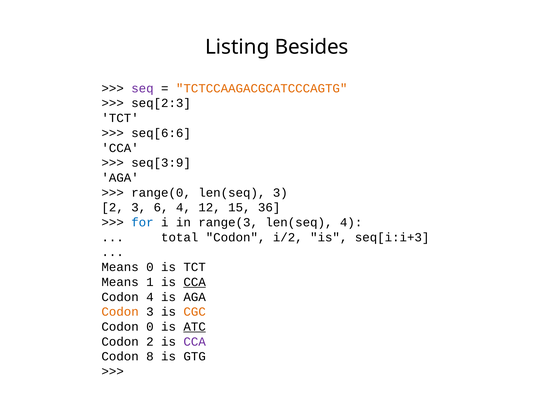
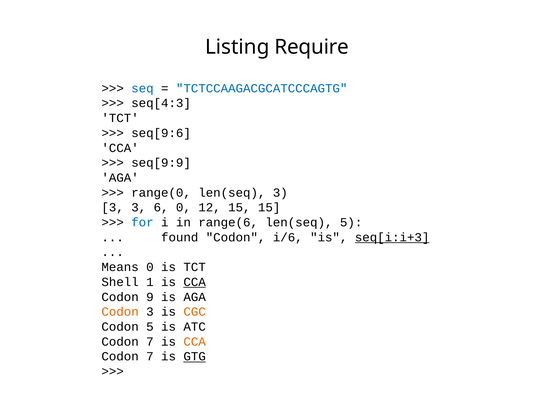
Besides: Besides -> Require
seq colour: purple -> blue
TCTCCAAGACGCATCCCAGTG colour: orange -> blue
seq[2:3: seq[2:3 -> seq[4:3
seq[6:6: seq[6:6 -> seq[9:6
seq[3:9: seq[3:9 -> seq[9:9
2 at (113, 208): 2 -> 3
6 4: 4 -> 0
15 36: 36 -> 15
range(3: range(3 -> range(6
len(seq 4: 4 -> 5
total: total -> found
i/2: i/2 -> i/6
seq[i:i+3 underline: none -> present
Means at (120, 282): Means -> Shell
Codon 4: 4 -> 9
Codon 0: 0 -> 5
ATC underline: present -> none
2 at (150, 342): 2 -> 7
CCA at (195, 342) colour: purple -> orange
8 at (150, 357): 8 -> 7
GTG underline: none -> present
